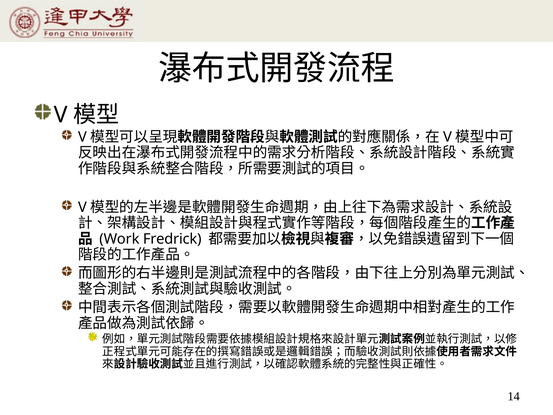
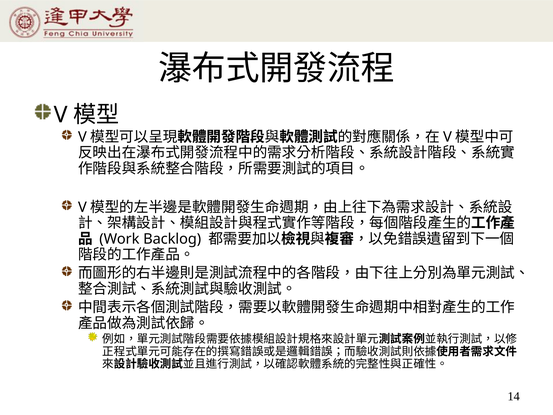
Fredrick: Fredrick -> Backlog
